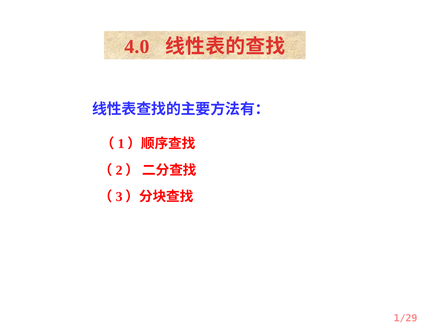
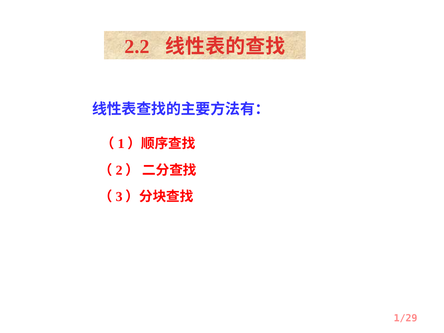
4.0: 4.0 -> 2.2
